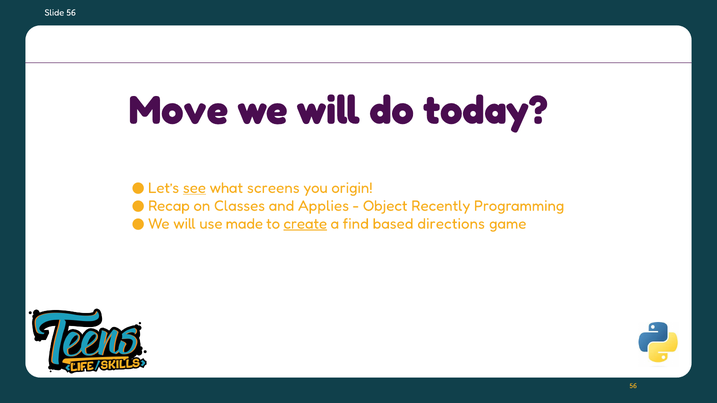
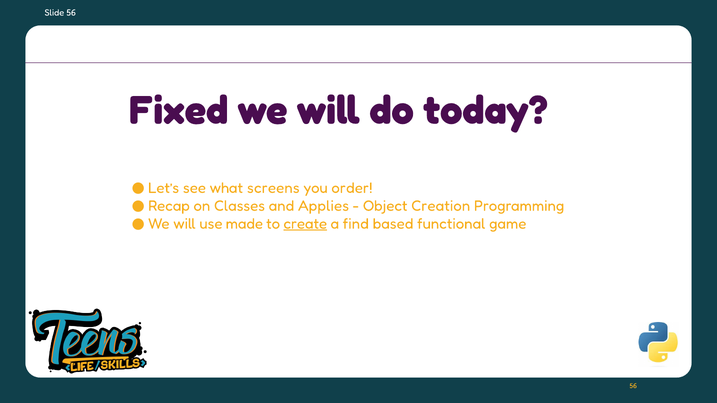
Move: Move -> Fixed
see underline: present -> none
origin: origin -> order
Recently: Recently -> Creation
directions: directions -> functional
